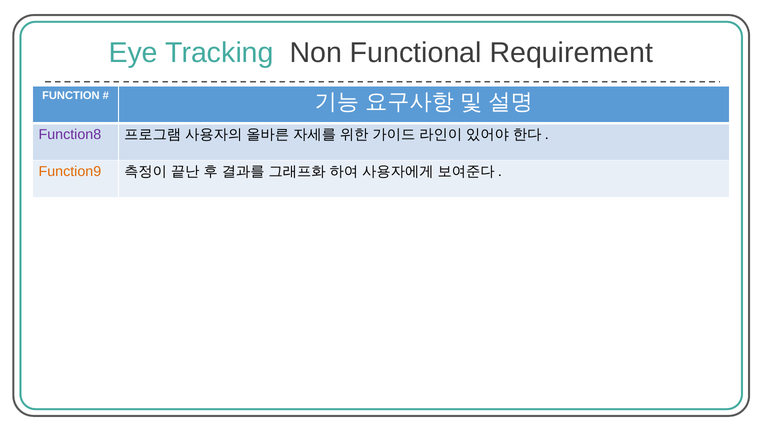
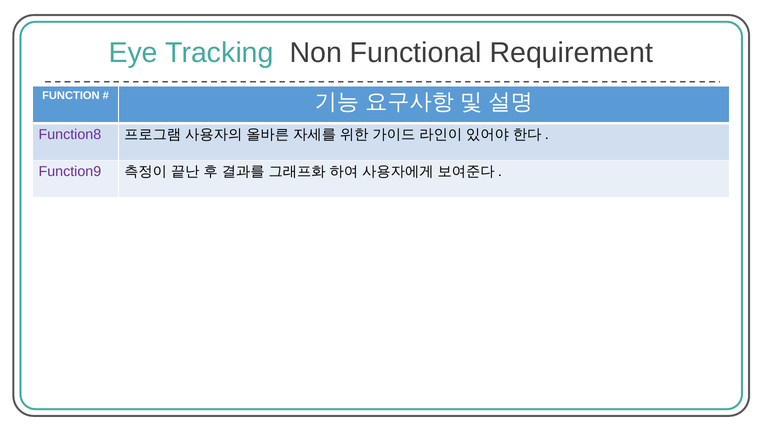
Function9 colour: orange -> purple
